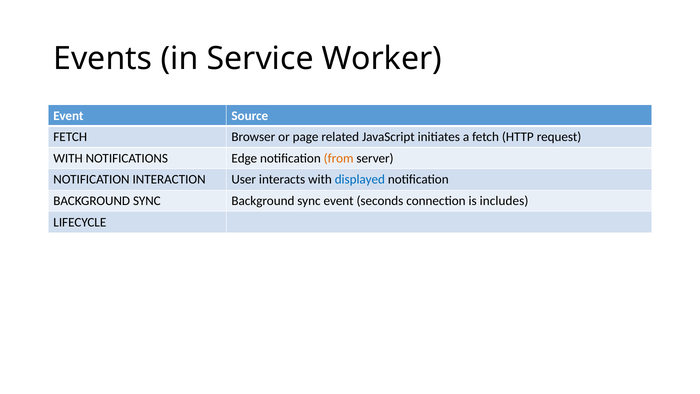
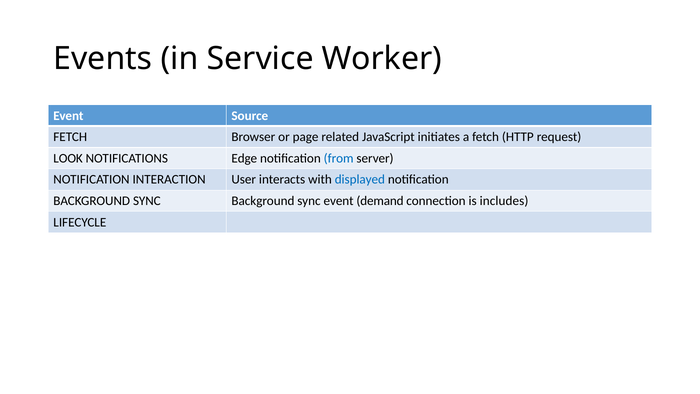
WITH at (68, 158): WITH -> LOOK
from colour: orange -> blue
seconds: seconds -> demand
